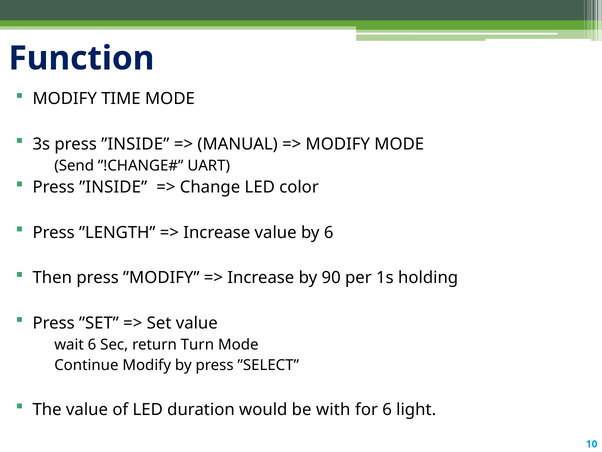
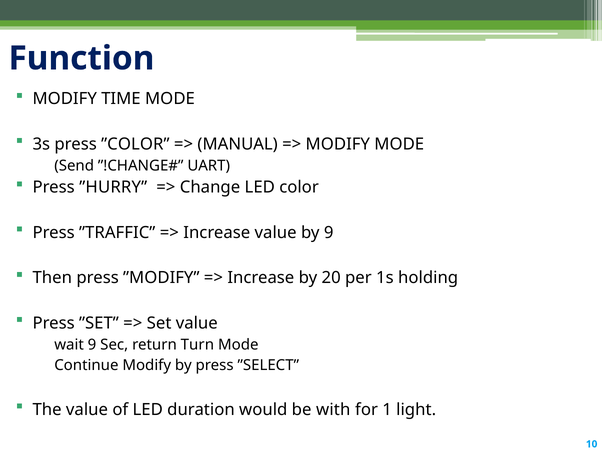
3s press ”INSIDE: ”INSIDE -> ”COLOR
”INSIDE at (113, 187): ”INSIDE -> ”HURRY
”LENGTH: ”LENGTH -> ”TRAFFIC
by 6: 6 -> 9
90: 90 -> 20
wait 6: 6 -> 9
for 6: 6 -> 1
